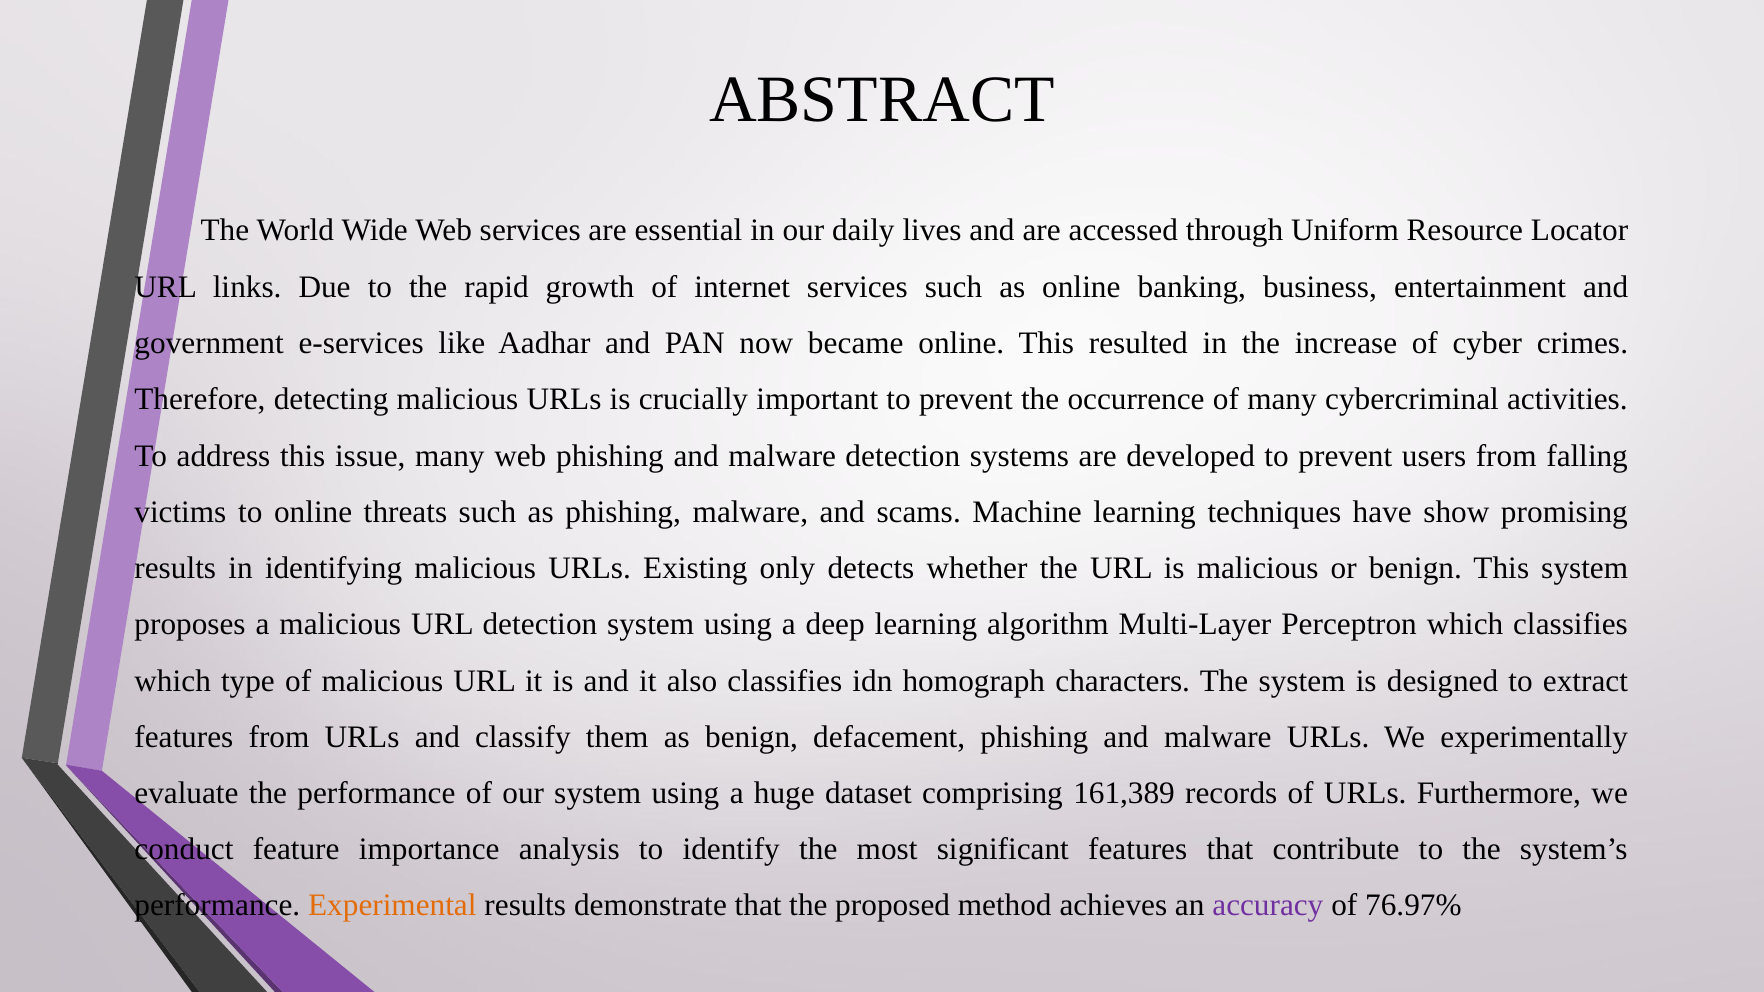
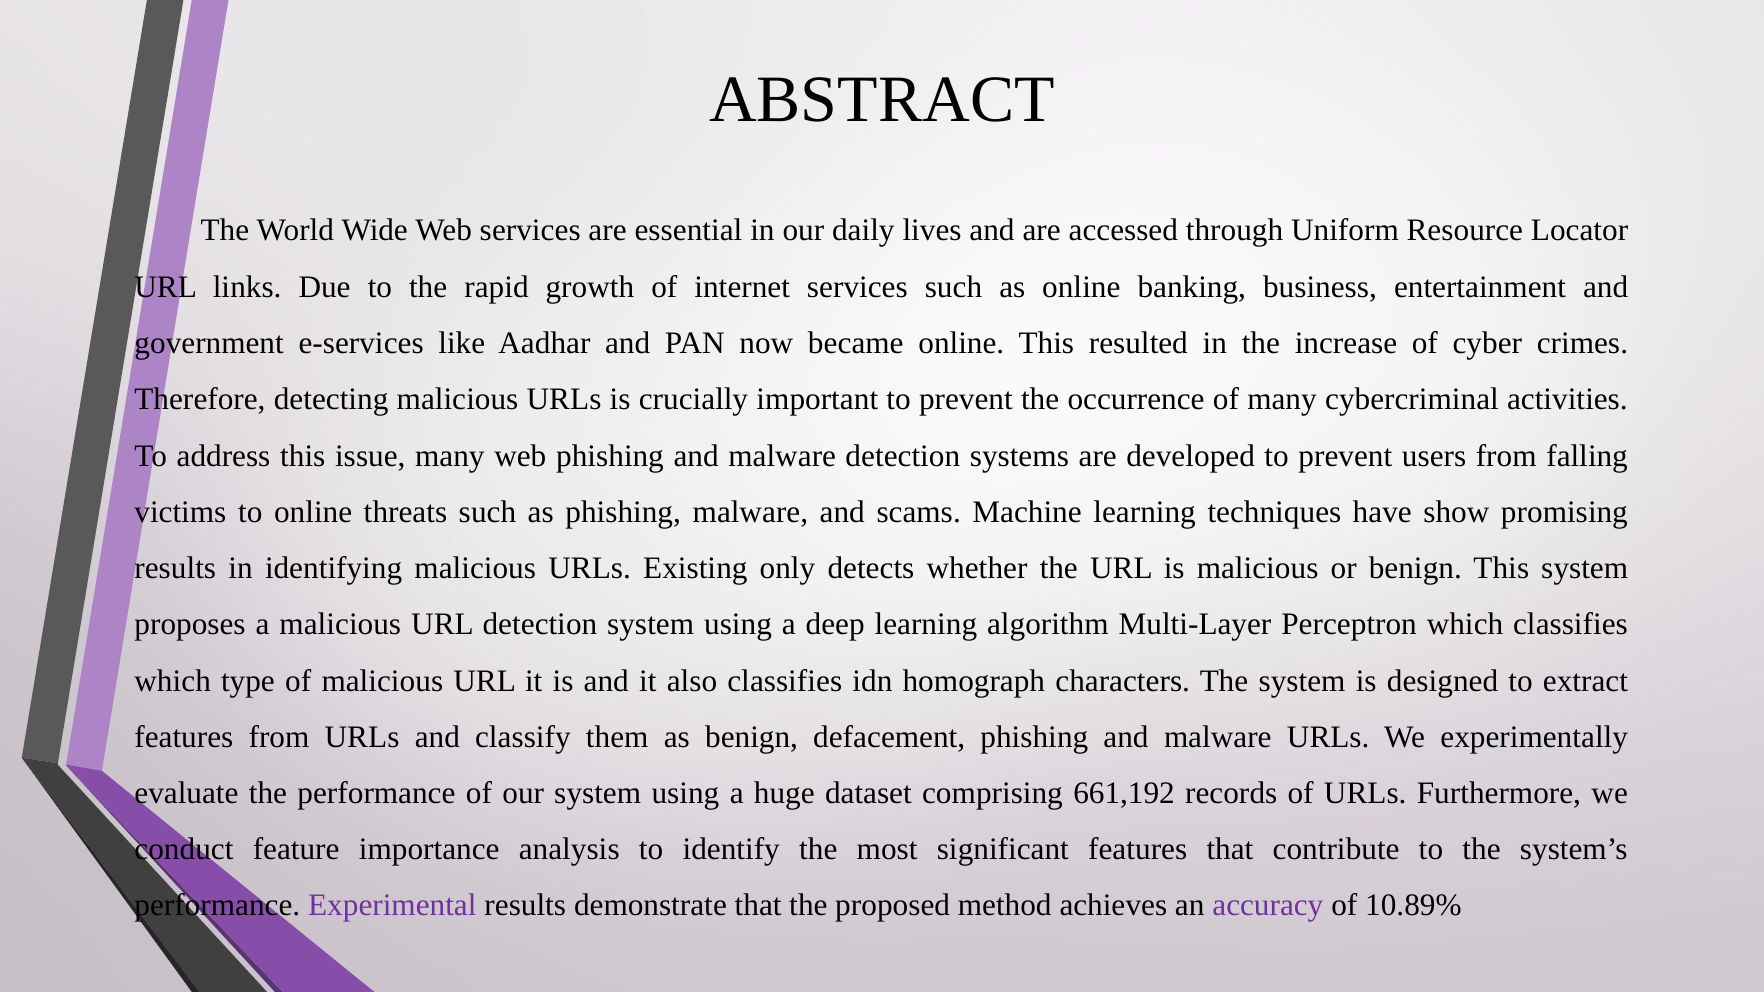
161,389: 161,389 -> 661,192
Experimental colour: orange -> purple
76.97%: 76.97% -> 10.89%
